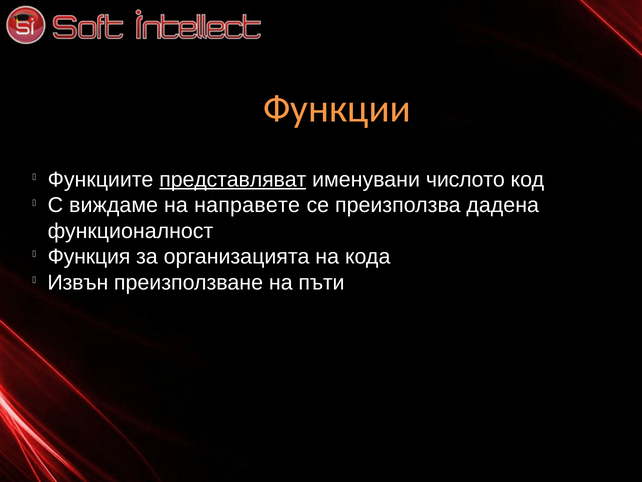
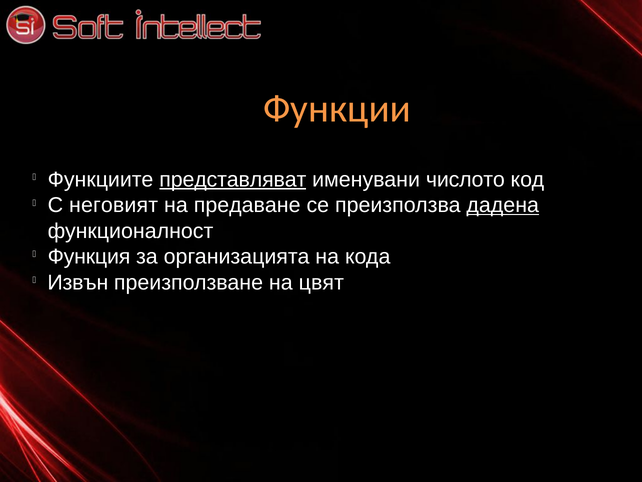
виждаме: виждаме -> неговият
направете: направете -> предаване
дадена underline: none -> present
пъти: пъти -> цвят
